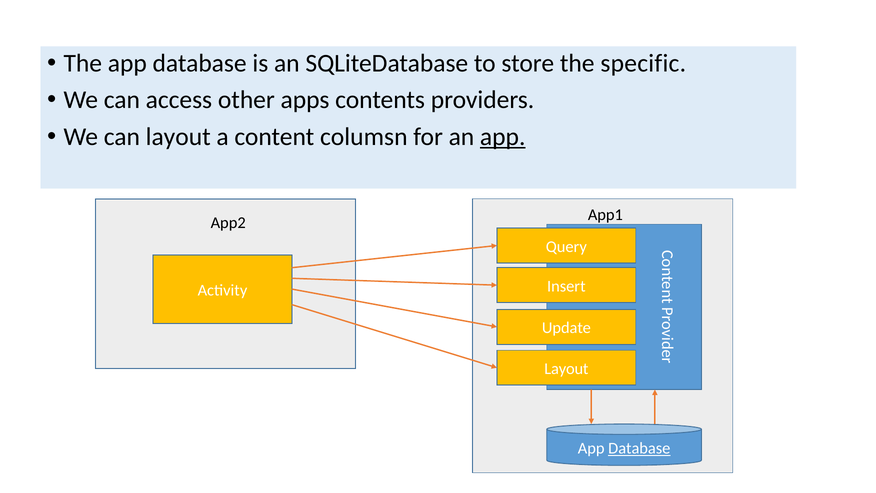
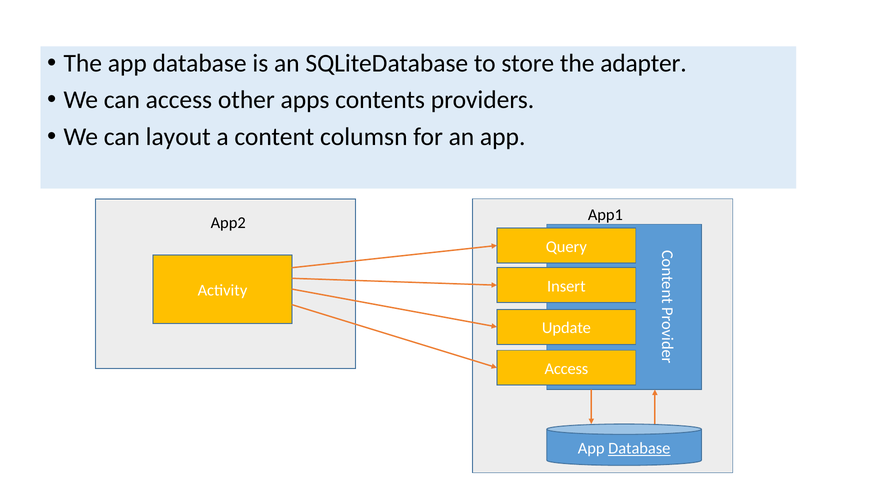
specific: specific -> adapter
app at (503, 137) underline: present -> none
Layout at (566, 369): Layout -> Access
